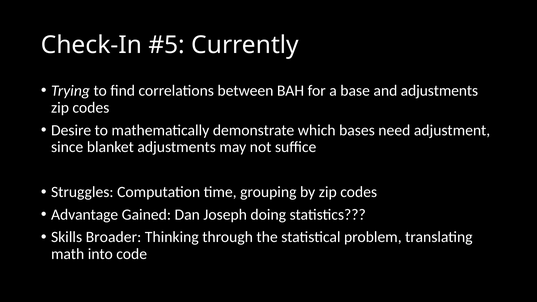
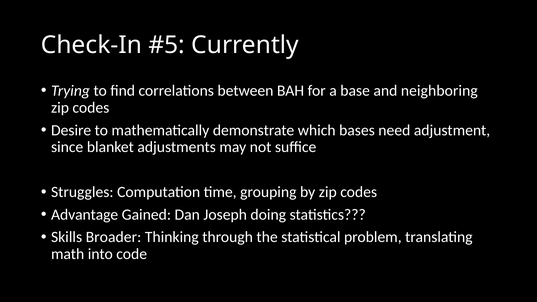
and adjustments: adjustments -> neighboring
